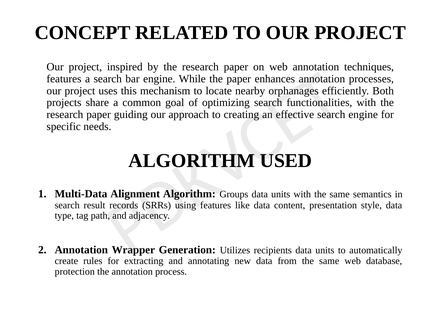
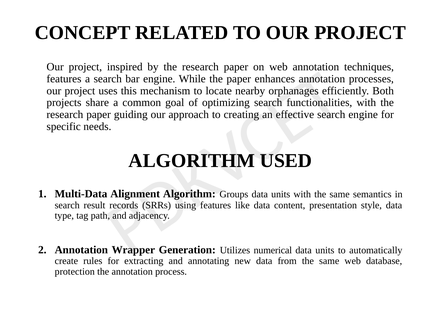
recipients: recipients -> numerical
